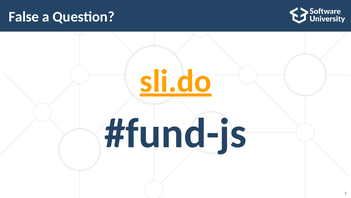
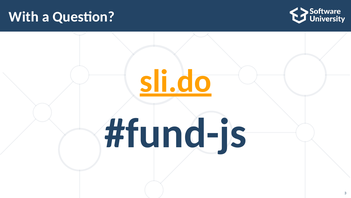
False: False -> With
